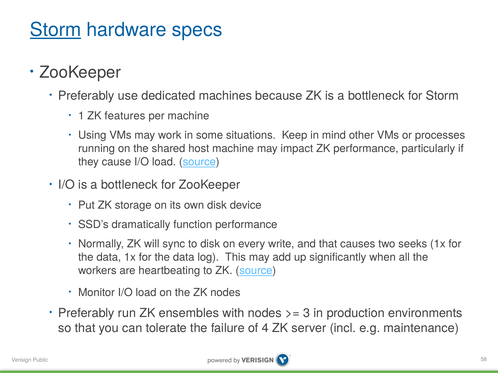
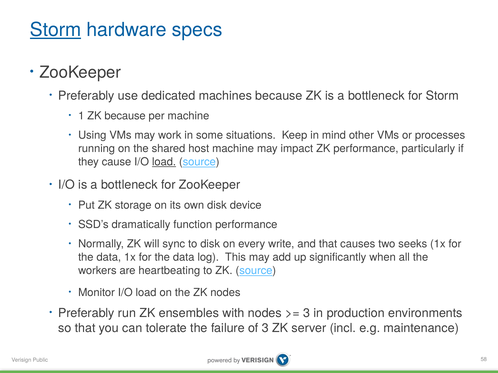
ZK features: features -> because
load at (164, 162) underline: none -> present
of 4: 4 -> 3
